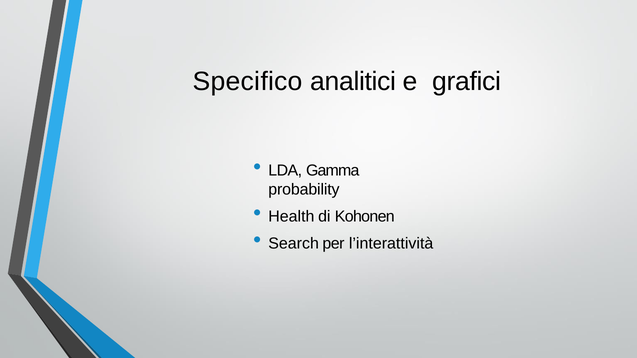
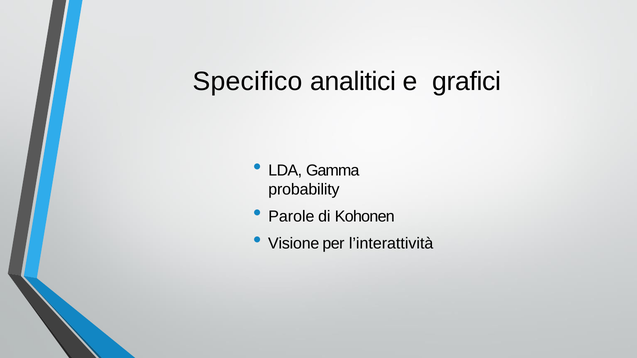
Health: Health -> Parole
Search: Search -> Visione
